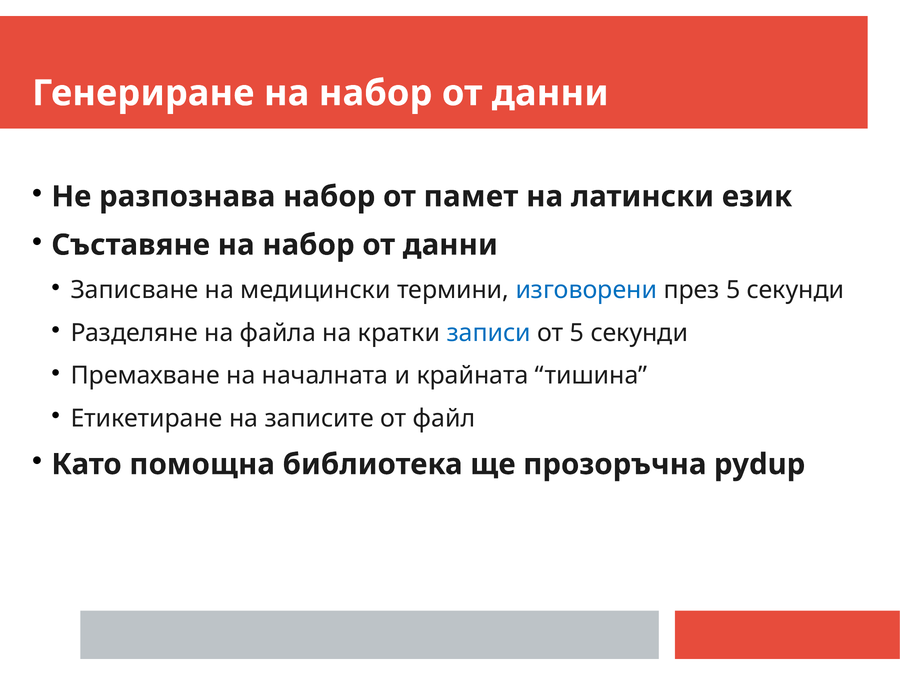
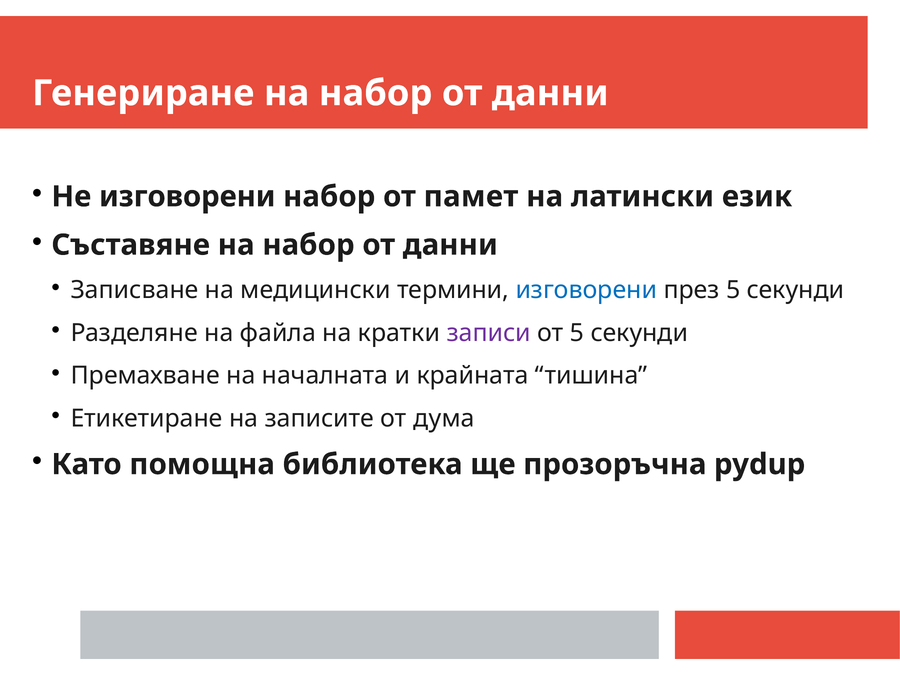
Не разпознава: разпознава -> изговорени
записи colour: blue -> purple
файл: файл -> дума
